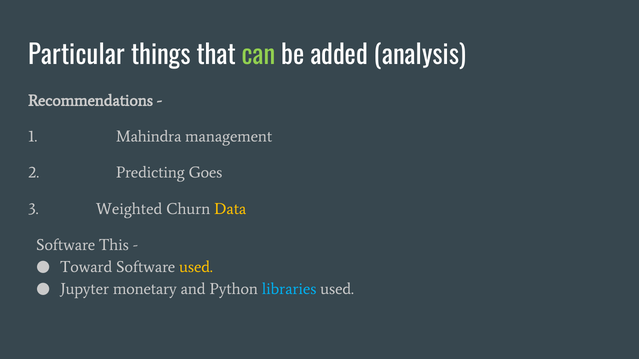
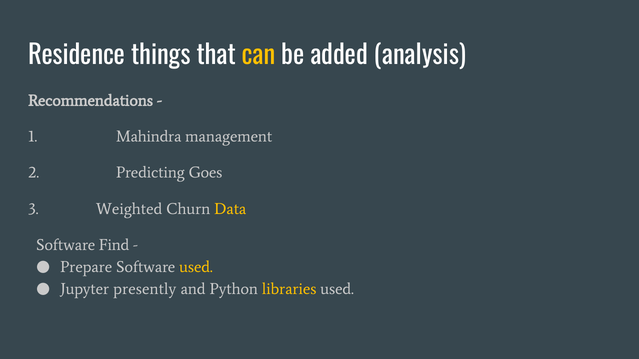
Particular: Particular -> Residence
can colour: light green -> yellow
This: This -> Find
Toward: Toward -> Prepare
monetary: monetary -> presently
libraries colour: light blue -> yellow
